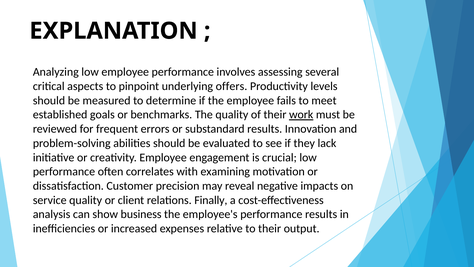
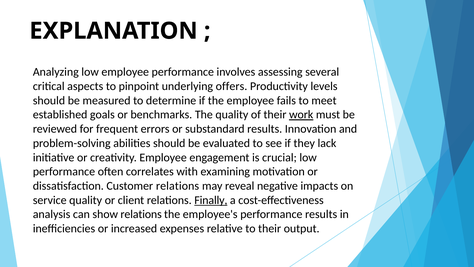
Customer precision: precision -> relations
Finally underline: none -> present
show business: business -> relations
